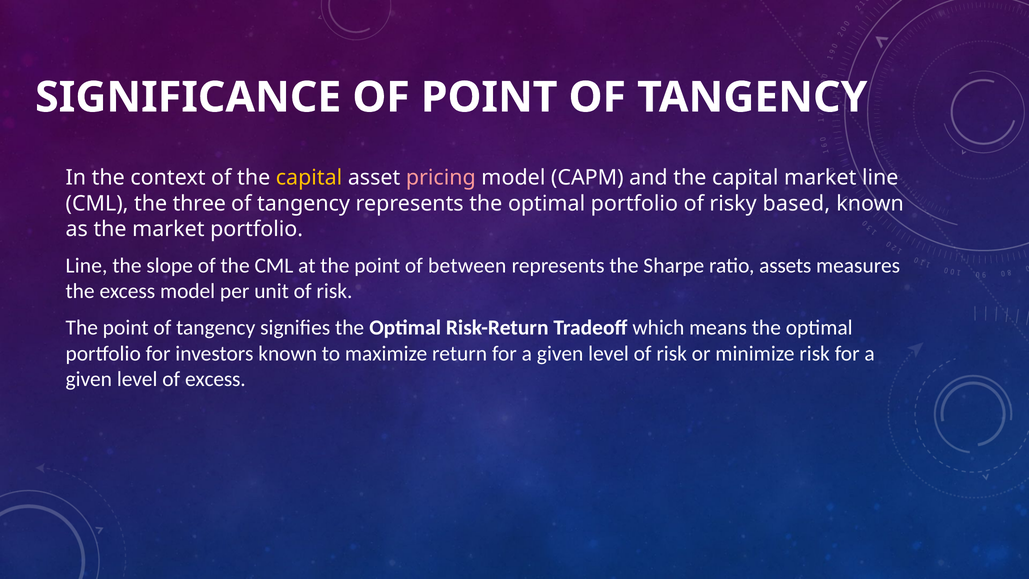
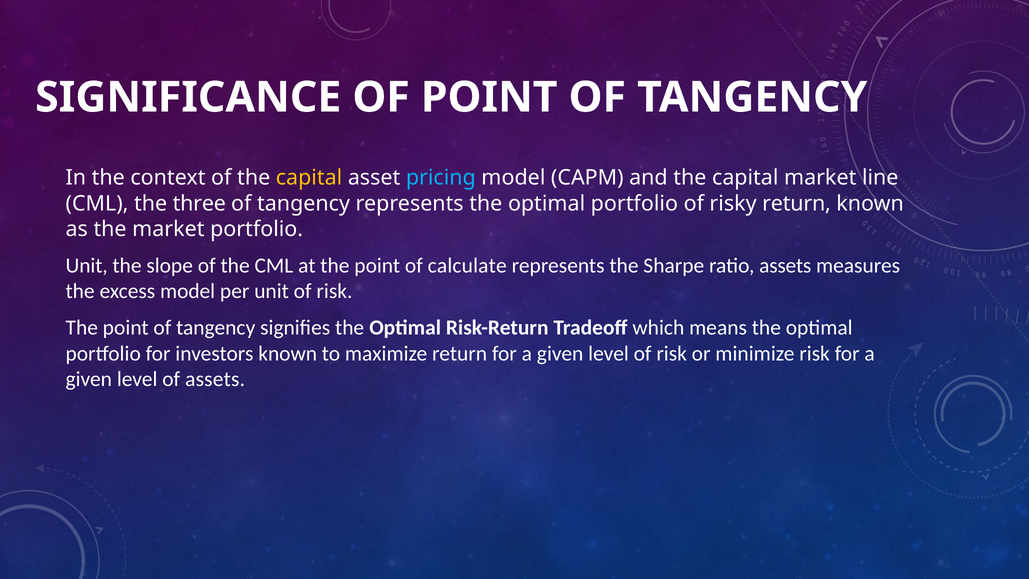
pricing colour: pink -> light blue
risky based: based -> return
Line at (87, 266): Line -> Unit
between: between -> calculate
of excess: excess -> assets
